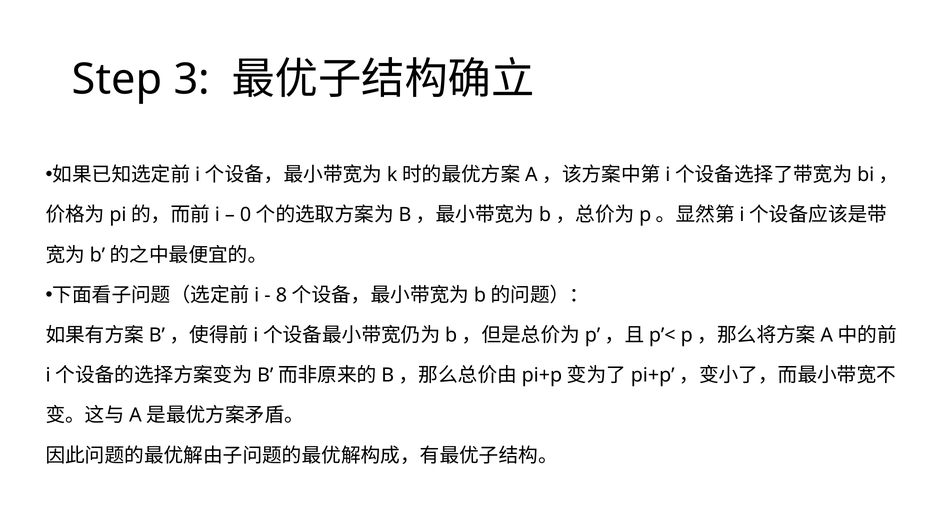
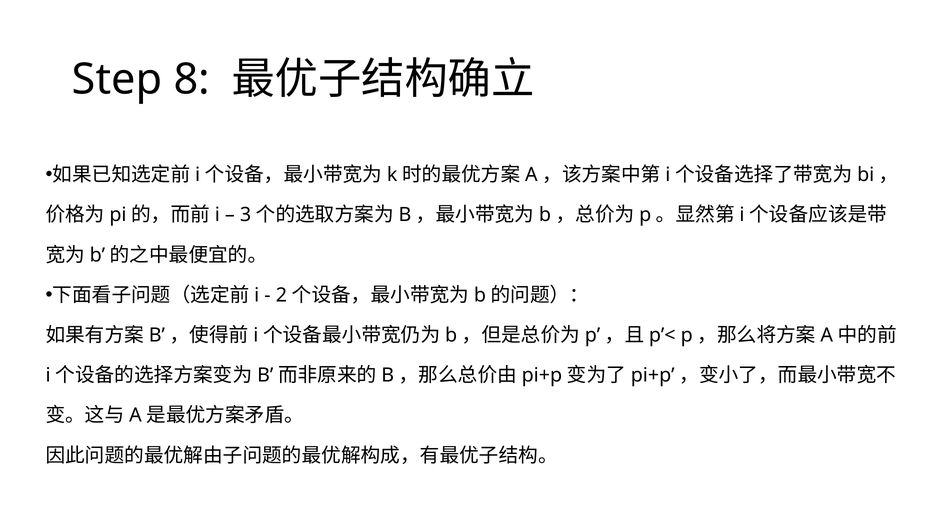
3: 3 -> 8
0: 0 -> 3
8: 8 -> 2
